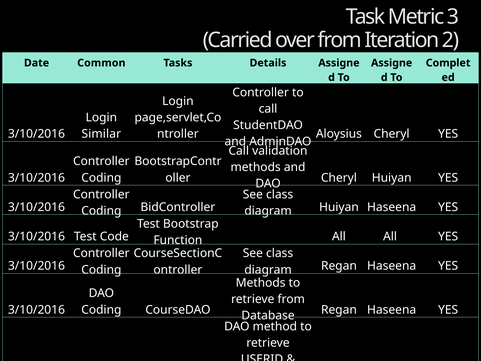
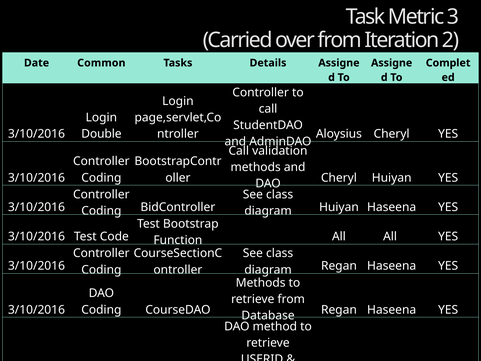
Similar: Similar -> Double
